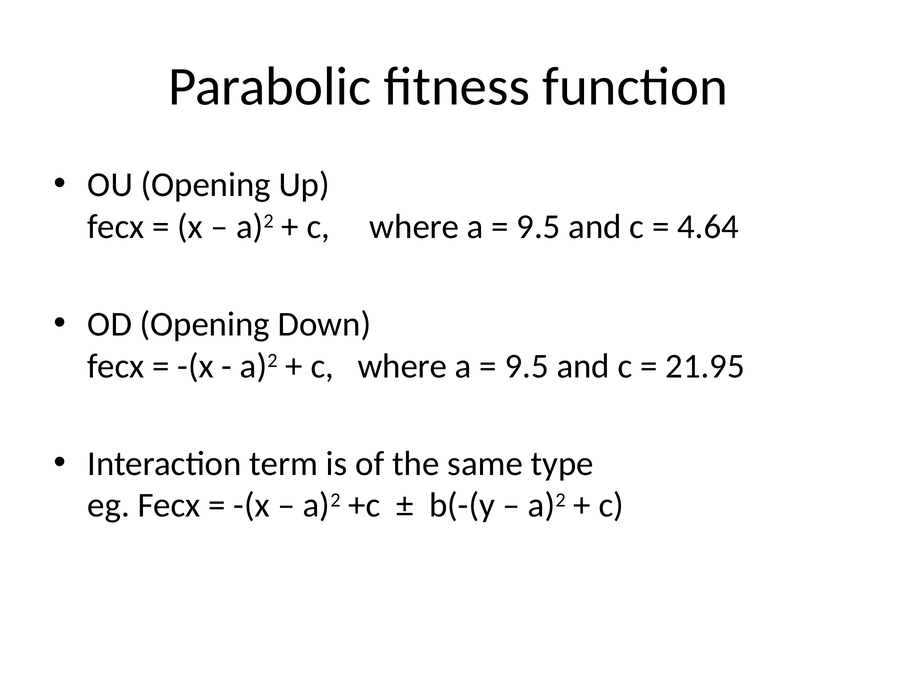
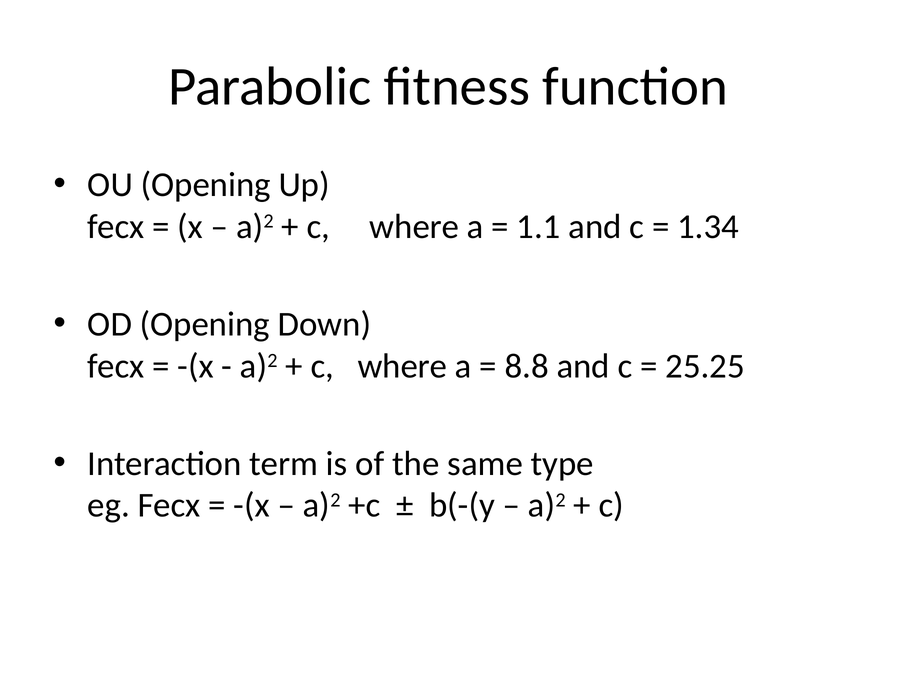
9.5 at (539, 227): 9.5 -> 1.1
4.64: 4.64 -> 1.34
9.5 at (527, 366): 9.5 -> 8.8
21.95: 21.95 -> 25.25
